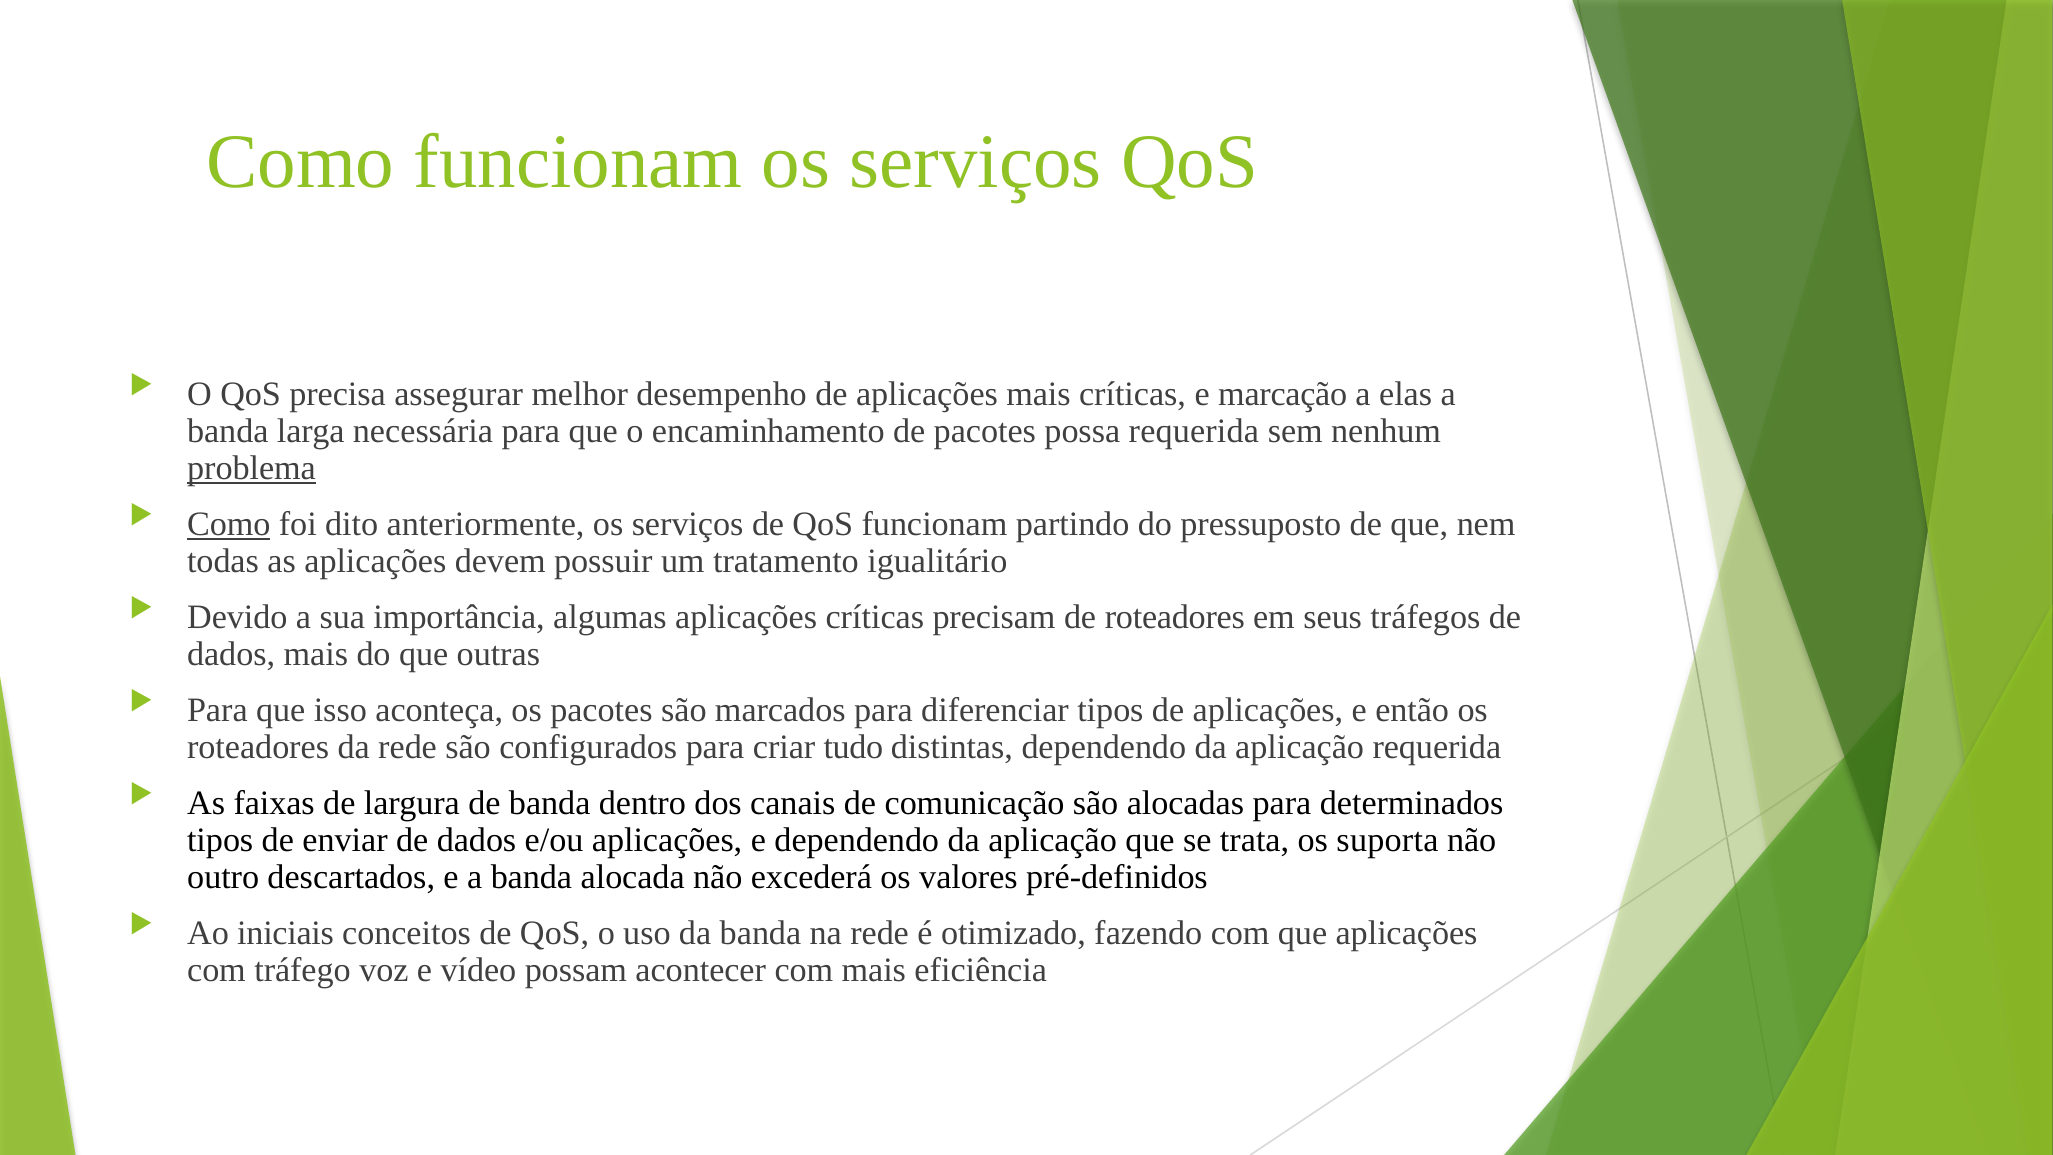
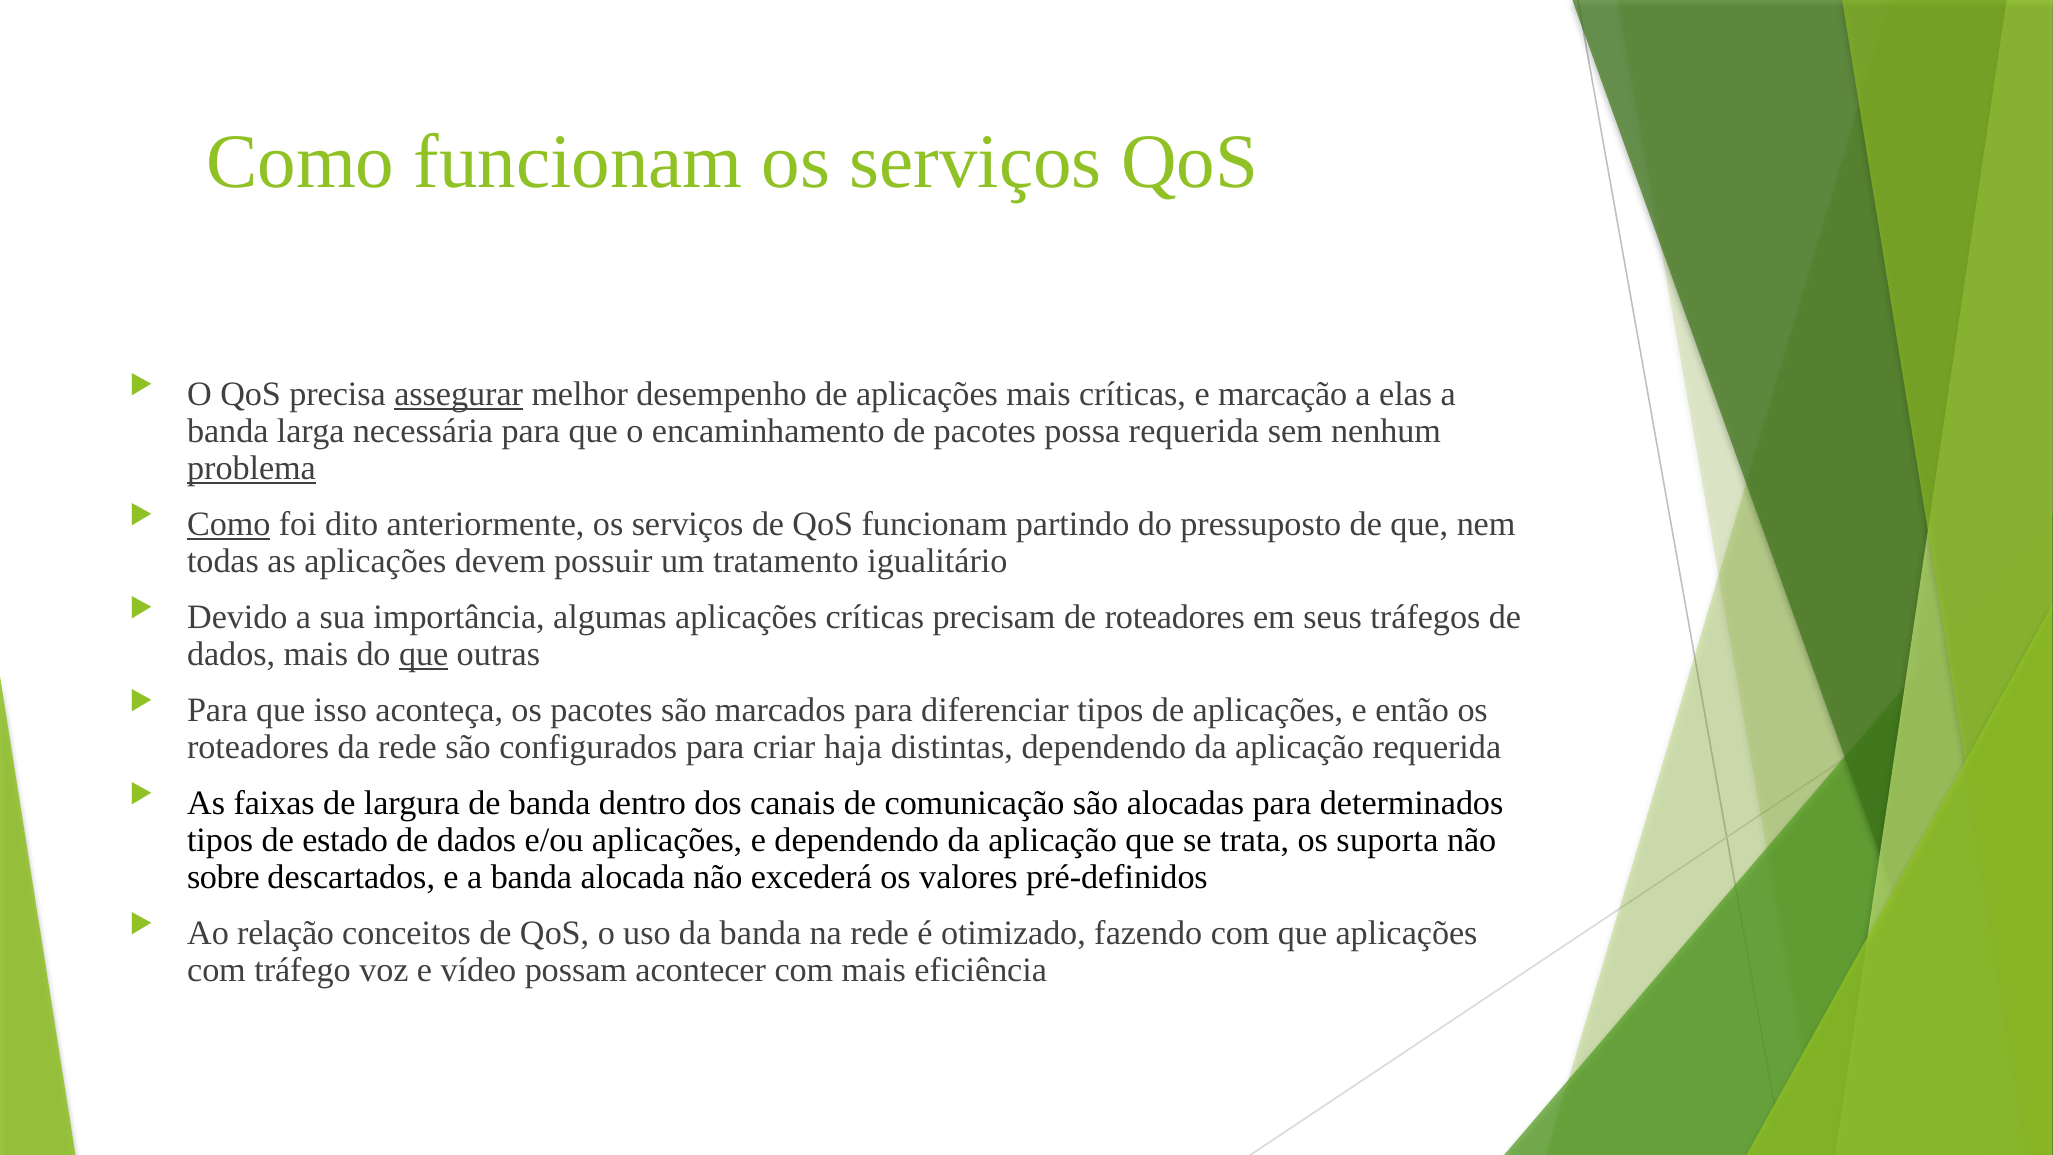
assegurar underline: none -> present
que at (424, 654) underline: none -> present
tudo: tudo -> haja
enviar: enviar -> estado
outro: outro -> sobre
iniciais: iniciais -> relação
